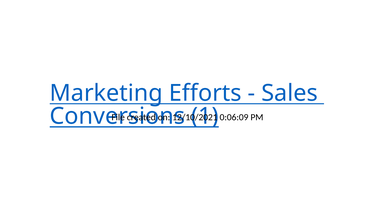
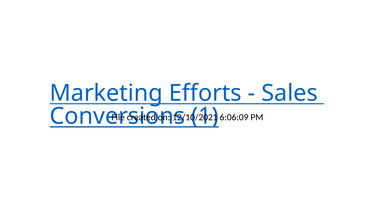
0:06:09: 0:06:09 -> 6:06:09
